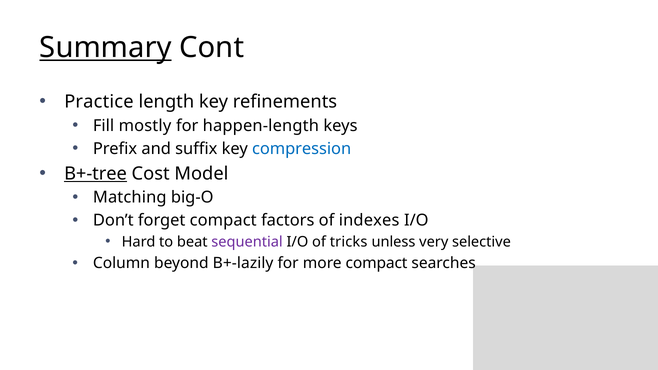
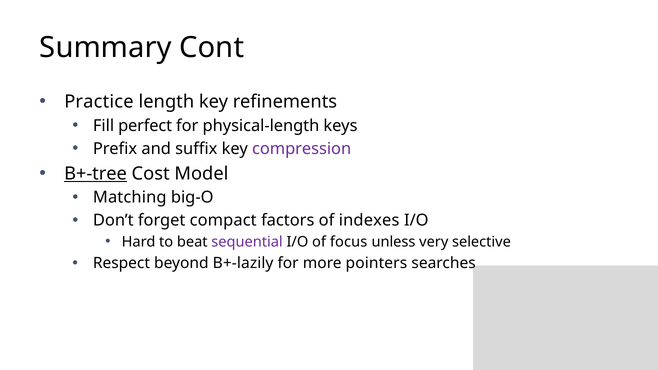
Summary underline: present -> none
mostly: mostly -> perfect
happen-length: happen-length -> physical-length
compression colour: blue -> purple
tricks: tricks -> focus
Column: Column -> Respect
more compact: compact -> pointers
